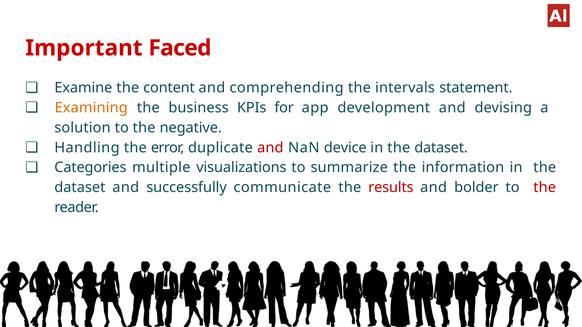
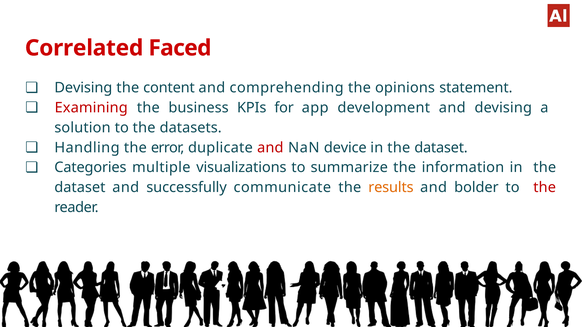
Important: Important -> Correlated
Examine at (83, 88): Examine -> Devising
intervals: intervals -> opinions
Examining colour: orange -> red
negative: negative -> datasets
results colour: red -> orange
